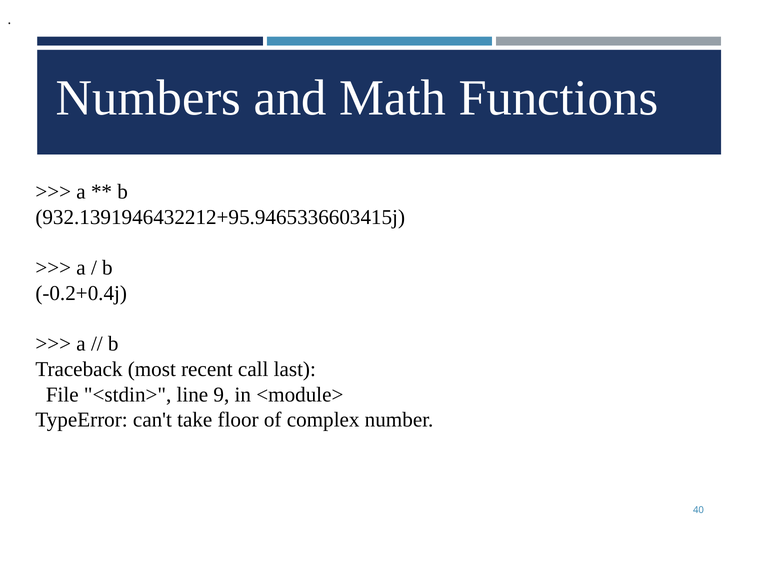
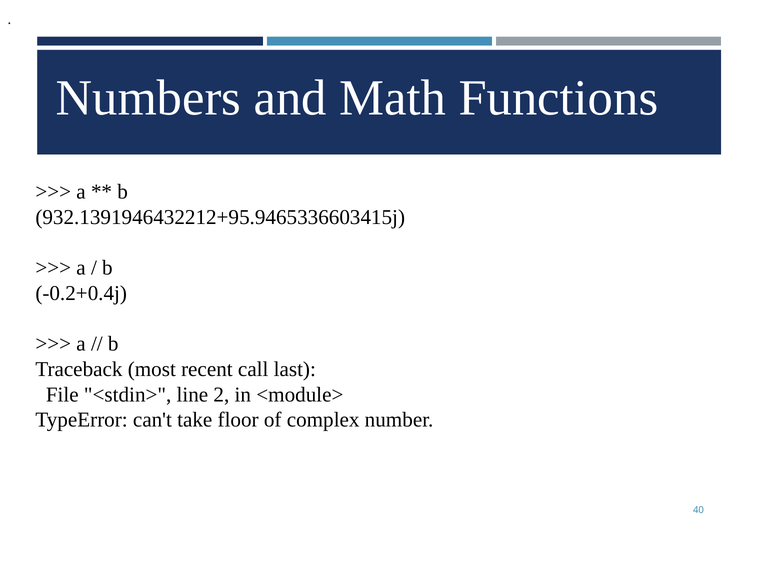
9: 9 -> 2
